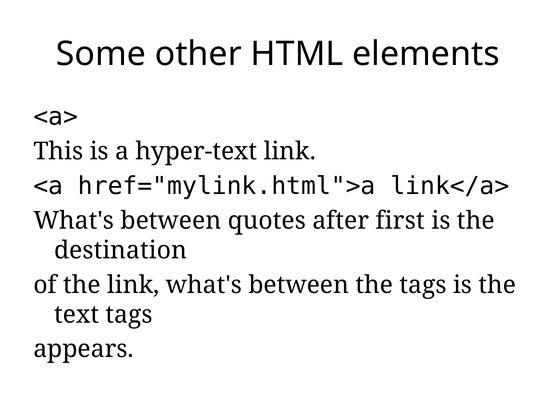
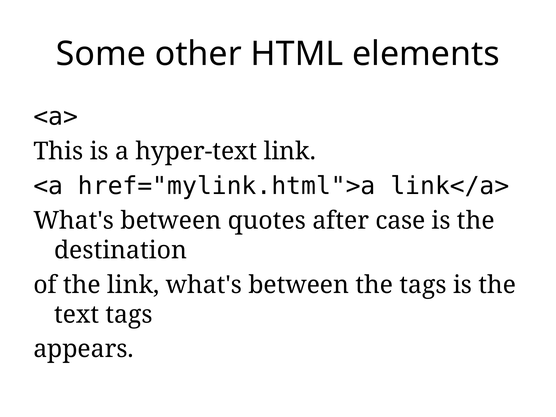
first: first -> case
